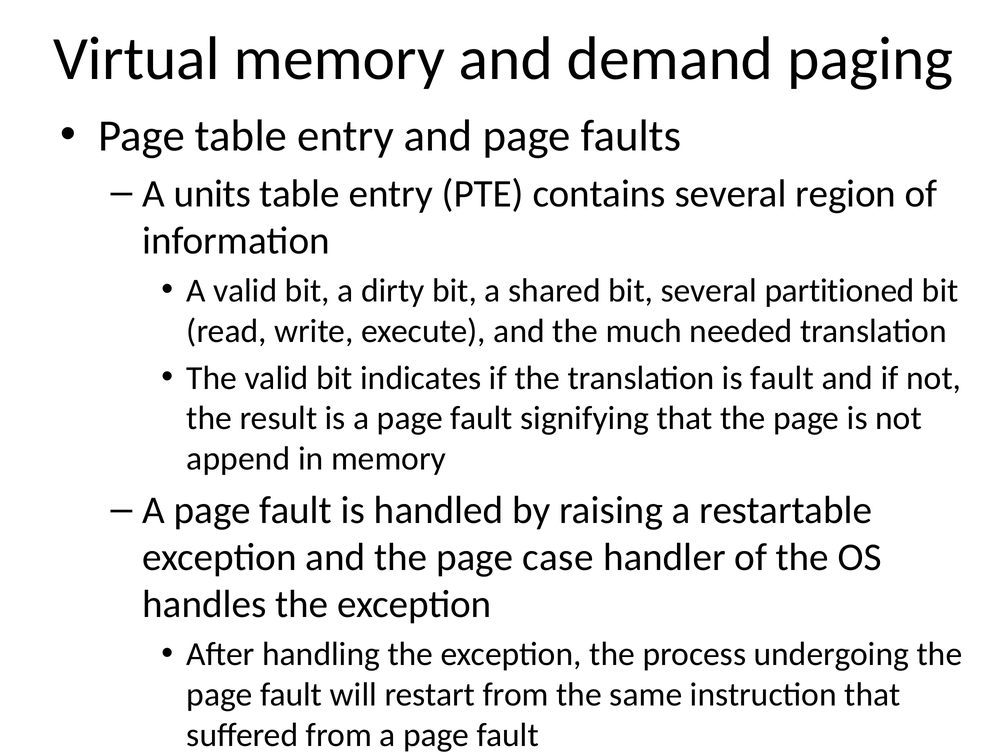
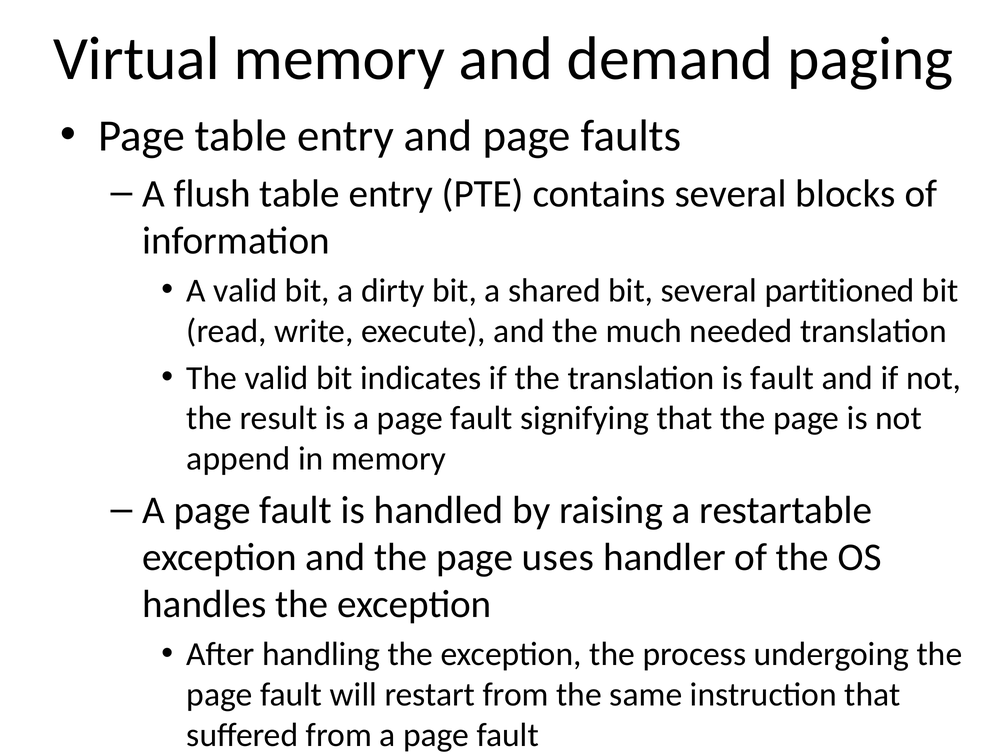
units: units -> flush
region: region -> blocks
case: case -> uses
